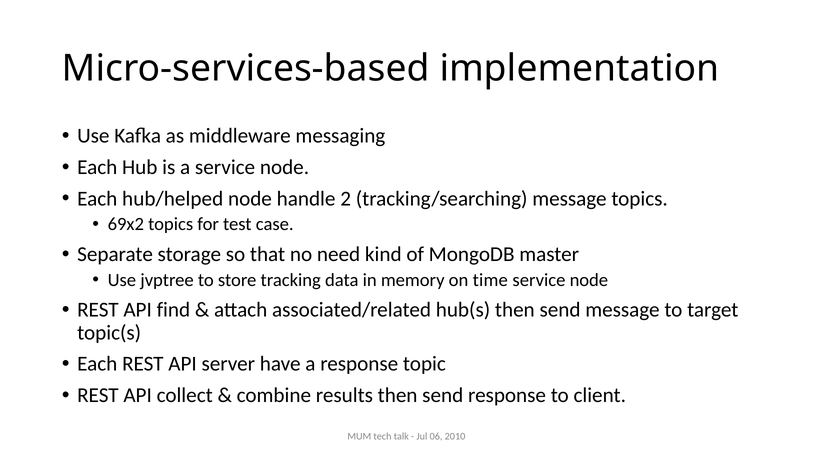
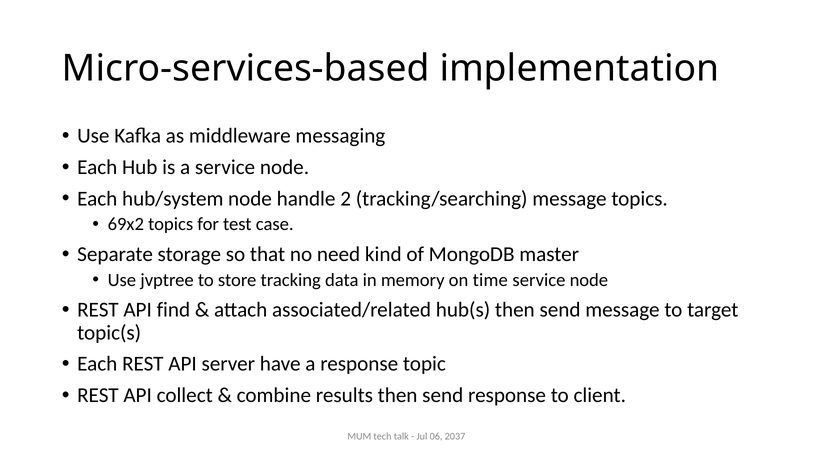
hub/helped: hub/helped -> hub/system
2010: 2010 -> 2037
